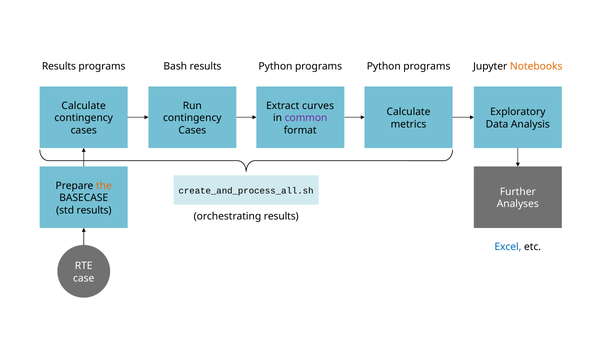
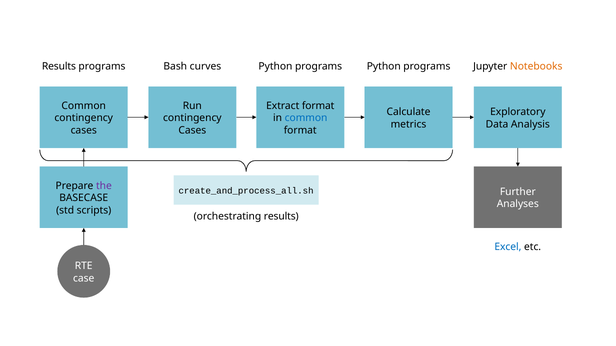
Bash results: results -> curves
Calculate at (84, 106): Calculate -> Common
Extract curves: curves -> format
common at (306, 118) colour: purple -> blue
the colour: orange -> purple
std results: results -> scripts
